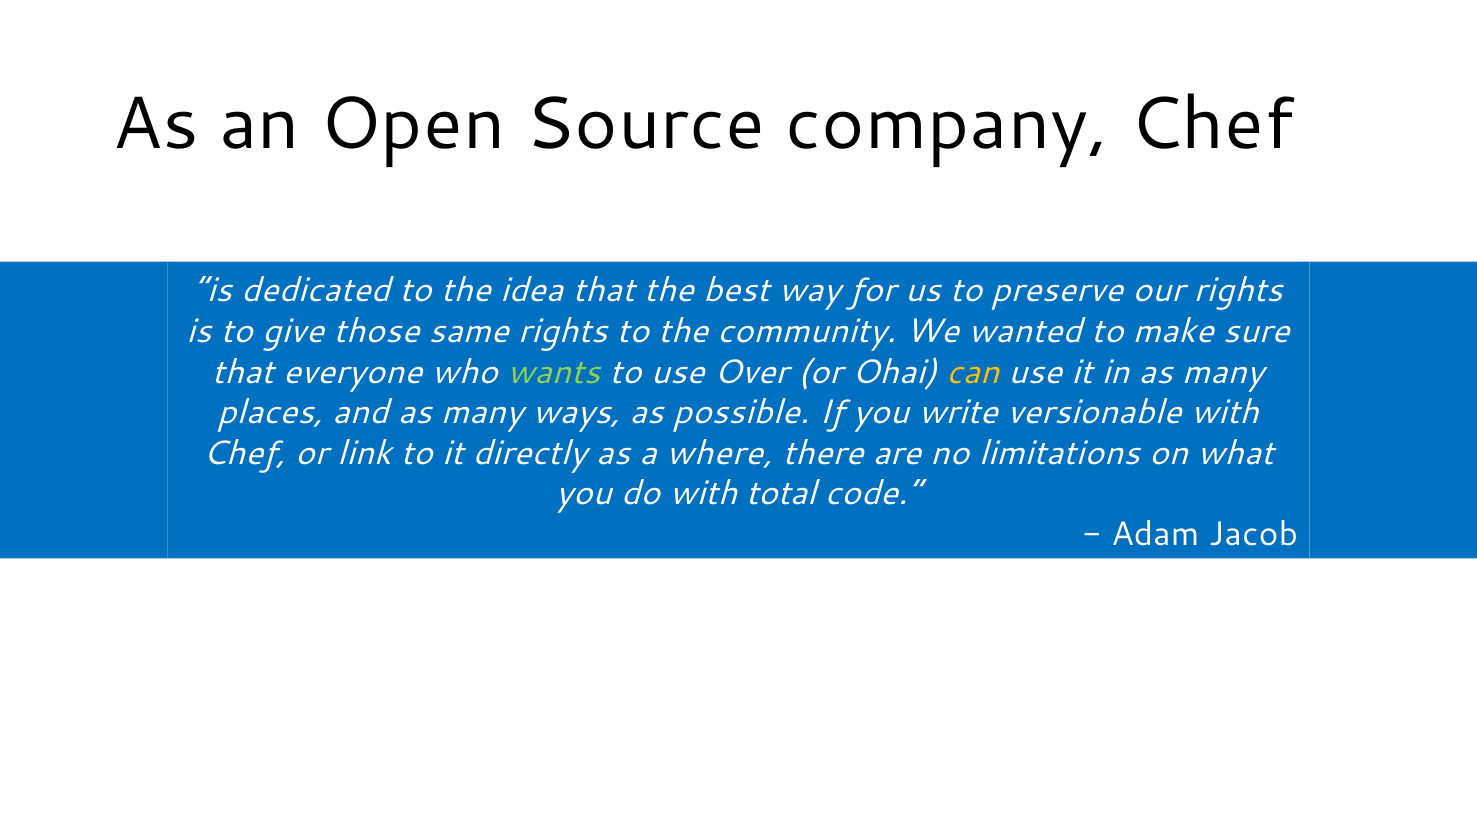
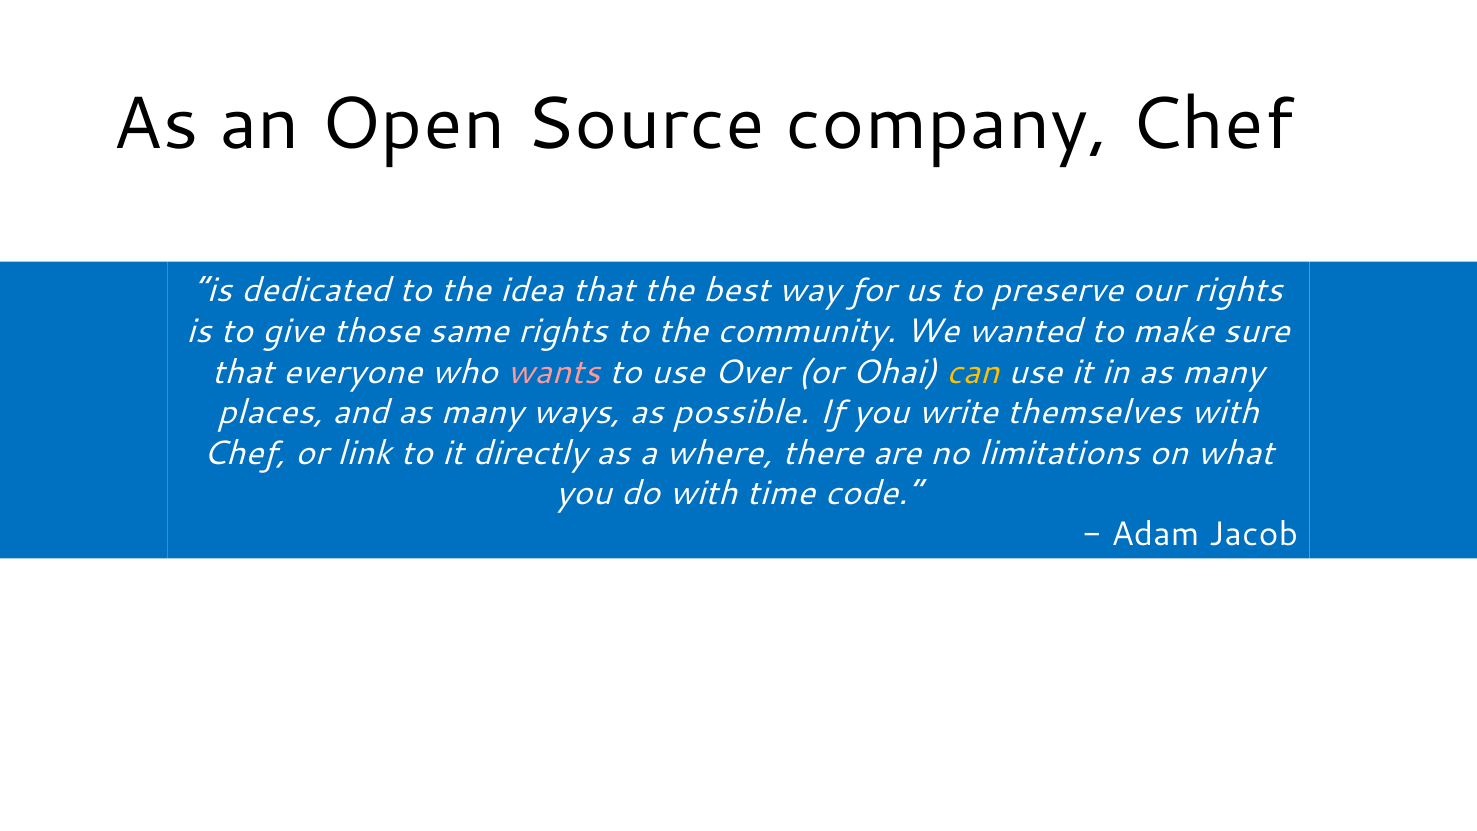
wants colour: light green -> pink
versionable: versionable -> themselves
total: total -> time
